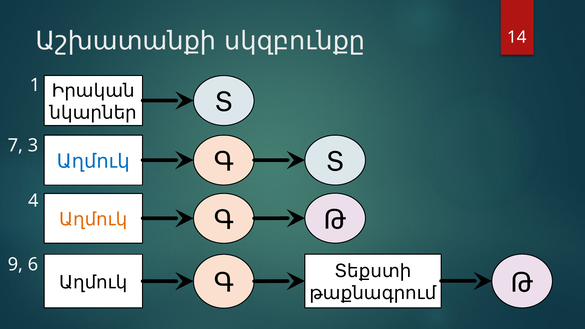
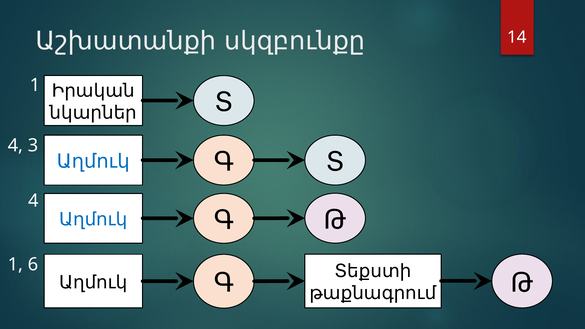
7 at (15, 145): 7 -> 4
Աղմուկ at (93, 220) colour: orange -> blue
9 at (15, 265): 9 -> 1
